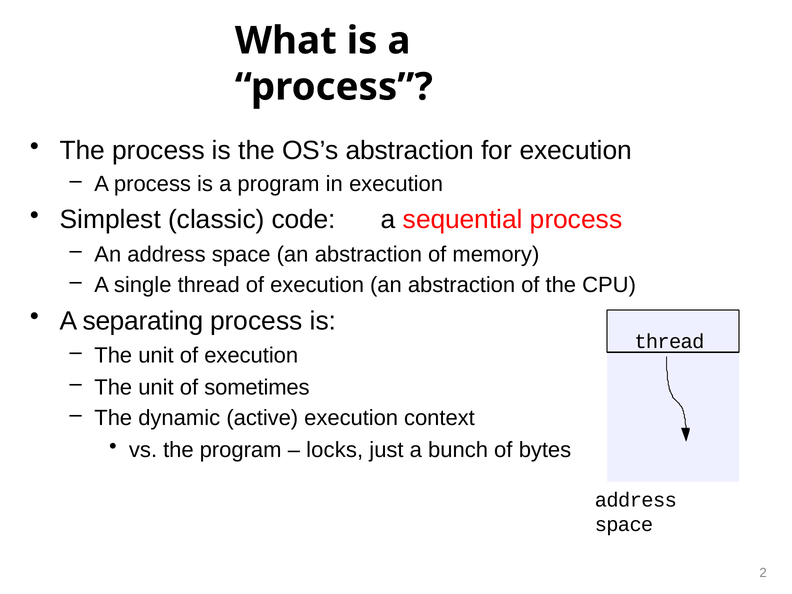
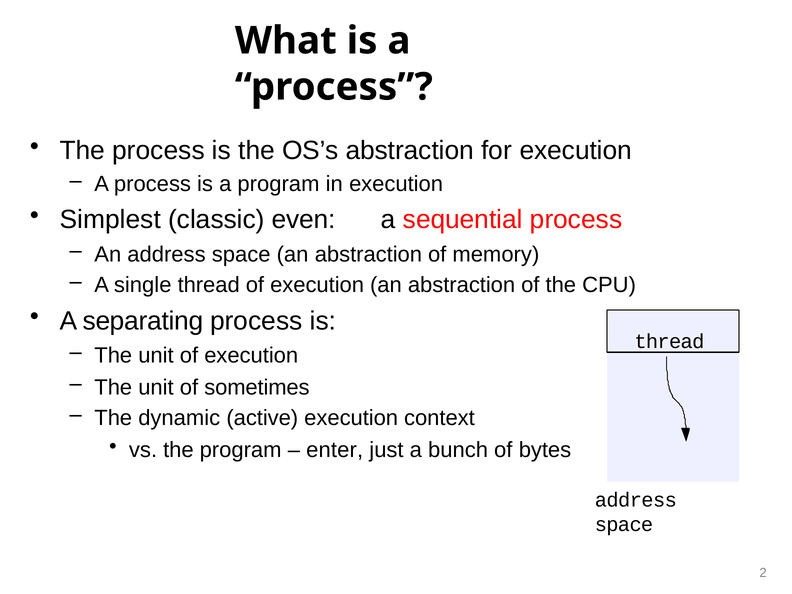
code: code -> even
locks: locks -> enter
